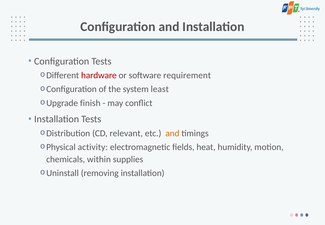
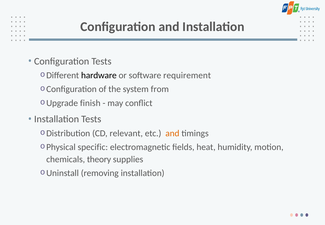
hardware colour: red -> black
least: least -> from
activity: activity -> specific
within: within -> theory
